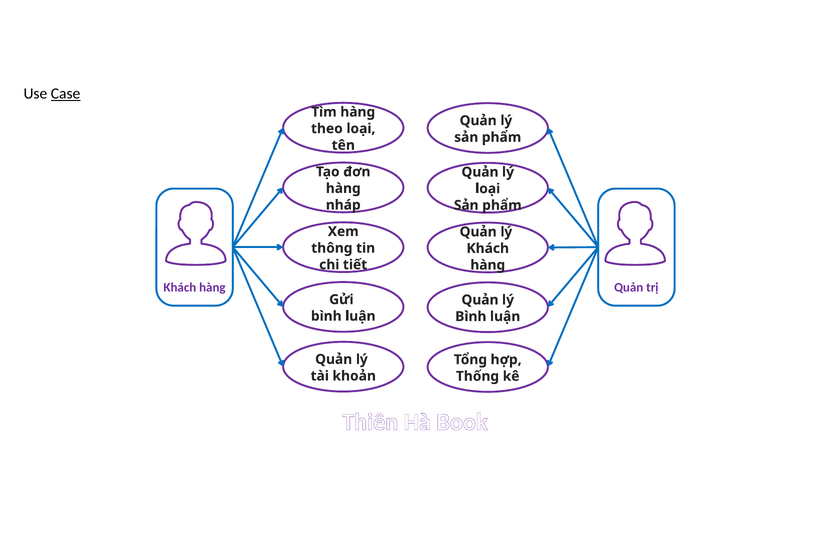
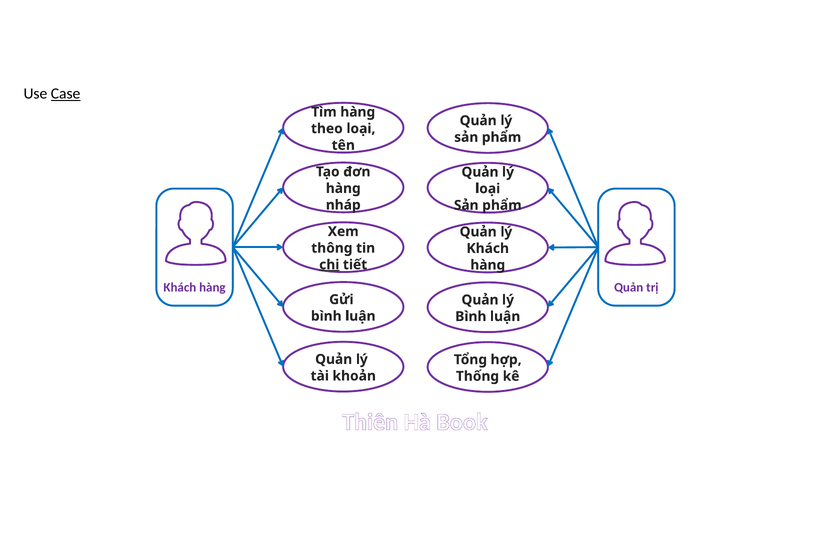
chi underline: none -> present
